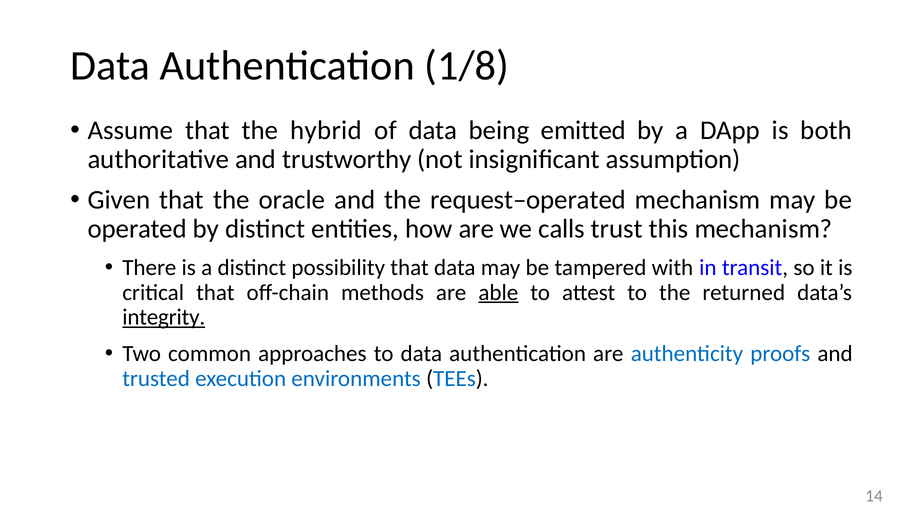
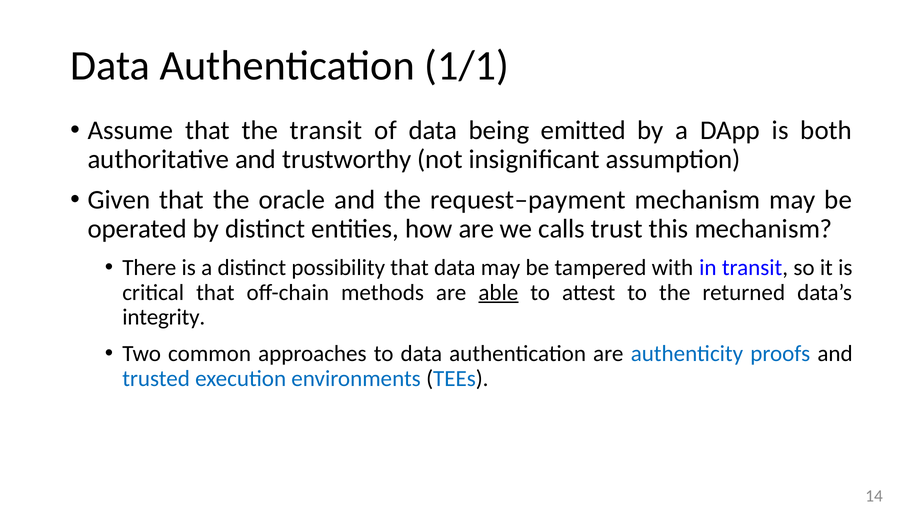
1/8: 1/8 -> 1/1
the hybrid: hybrid -> transit
request–operated: request–operated -> request–payment
integrity underline: present -> none
